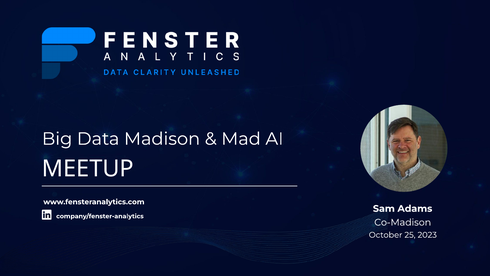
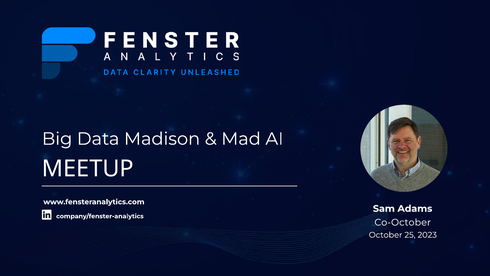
Co-Madison: Co-Madison -> Co-October
